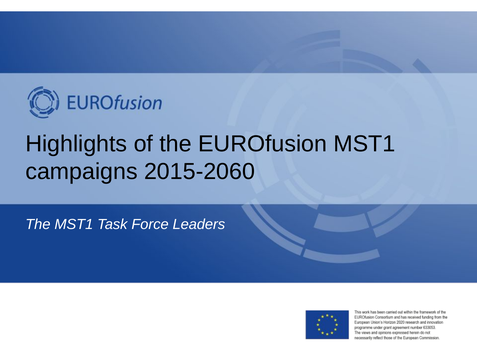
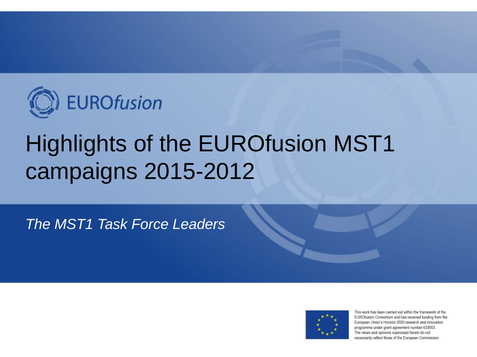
2015-2060: 2015-2060 -> 2015-2012
